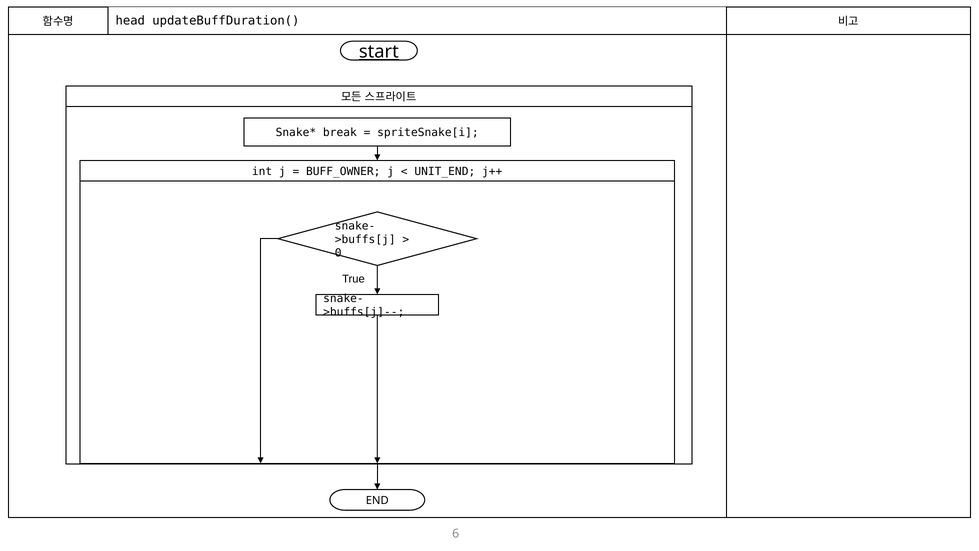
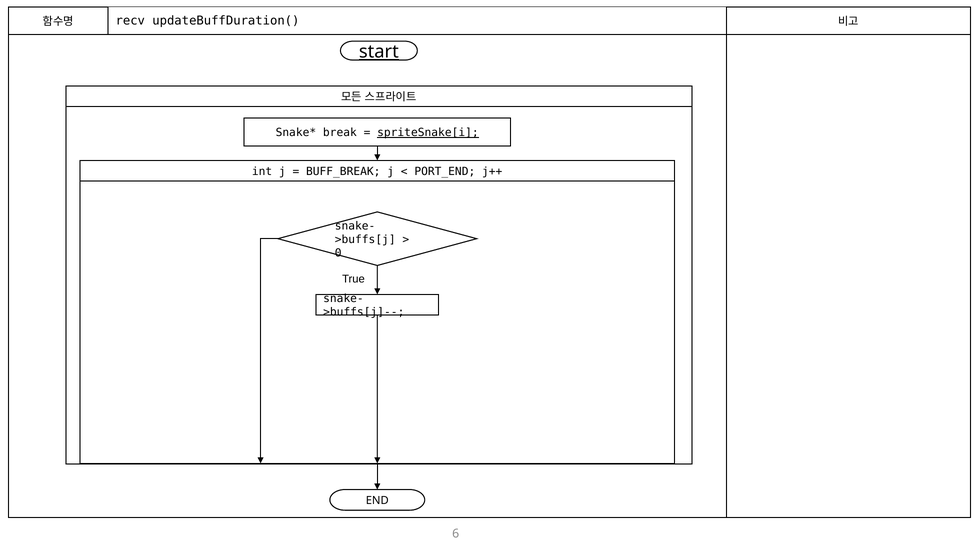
head: head -> recv
spriteSnake[i underline: none -> present
BUFF_OWNER: BUFF_OWNER -> BUFF_BREAK
UNIT_END: UNIT_END -> PORT_END
